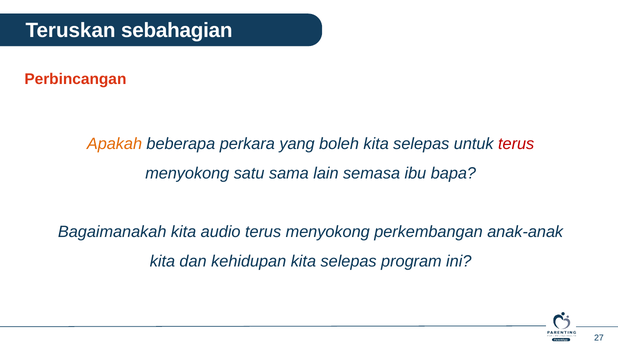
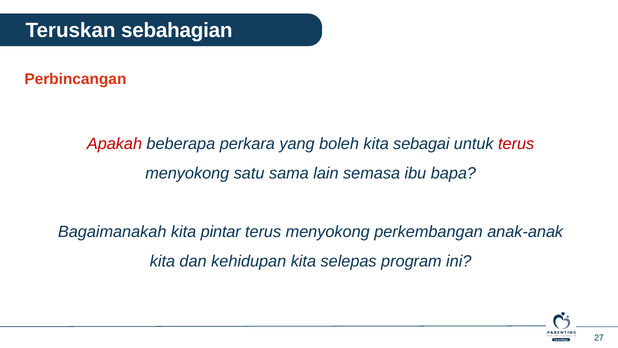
Apakah colour: orange -> red
boleh kita selepas: selepas -> sebagai
audio: audio -> pintar
